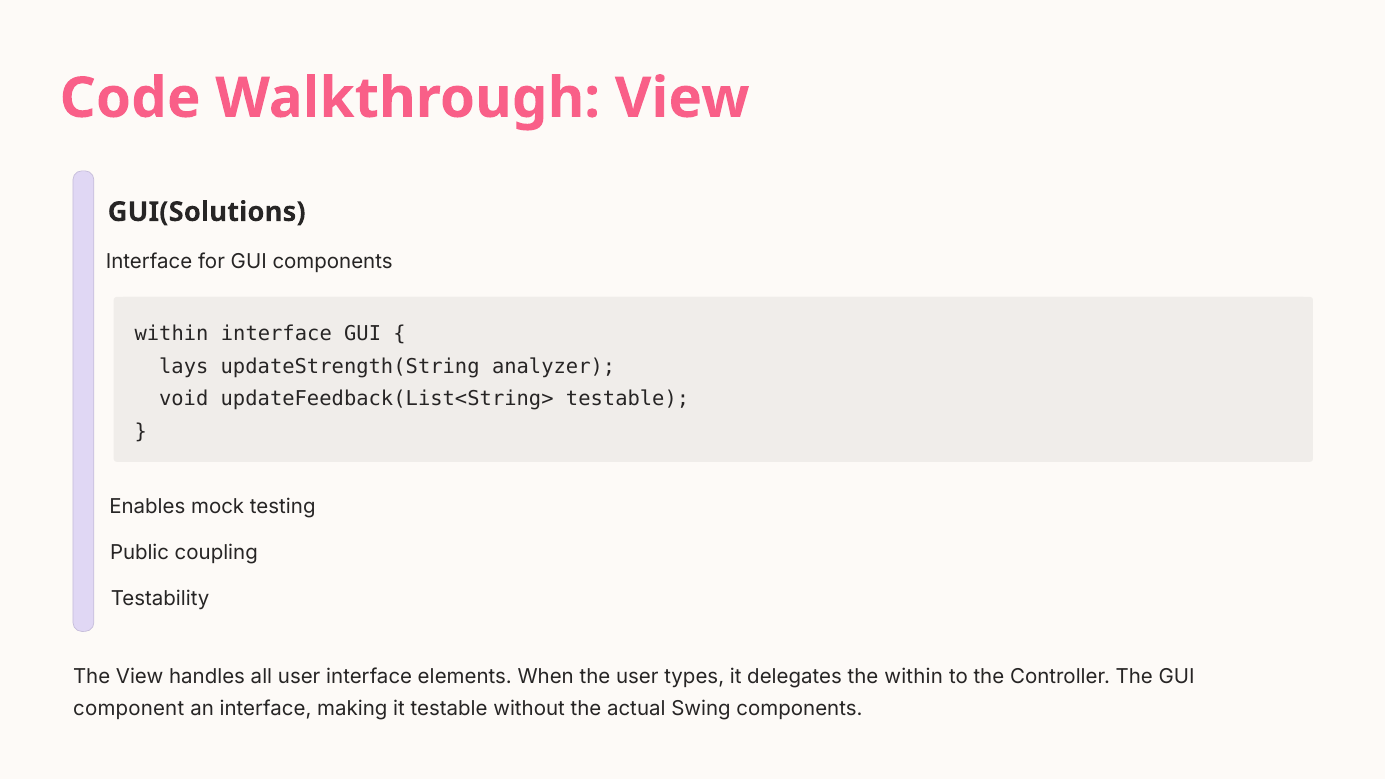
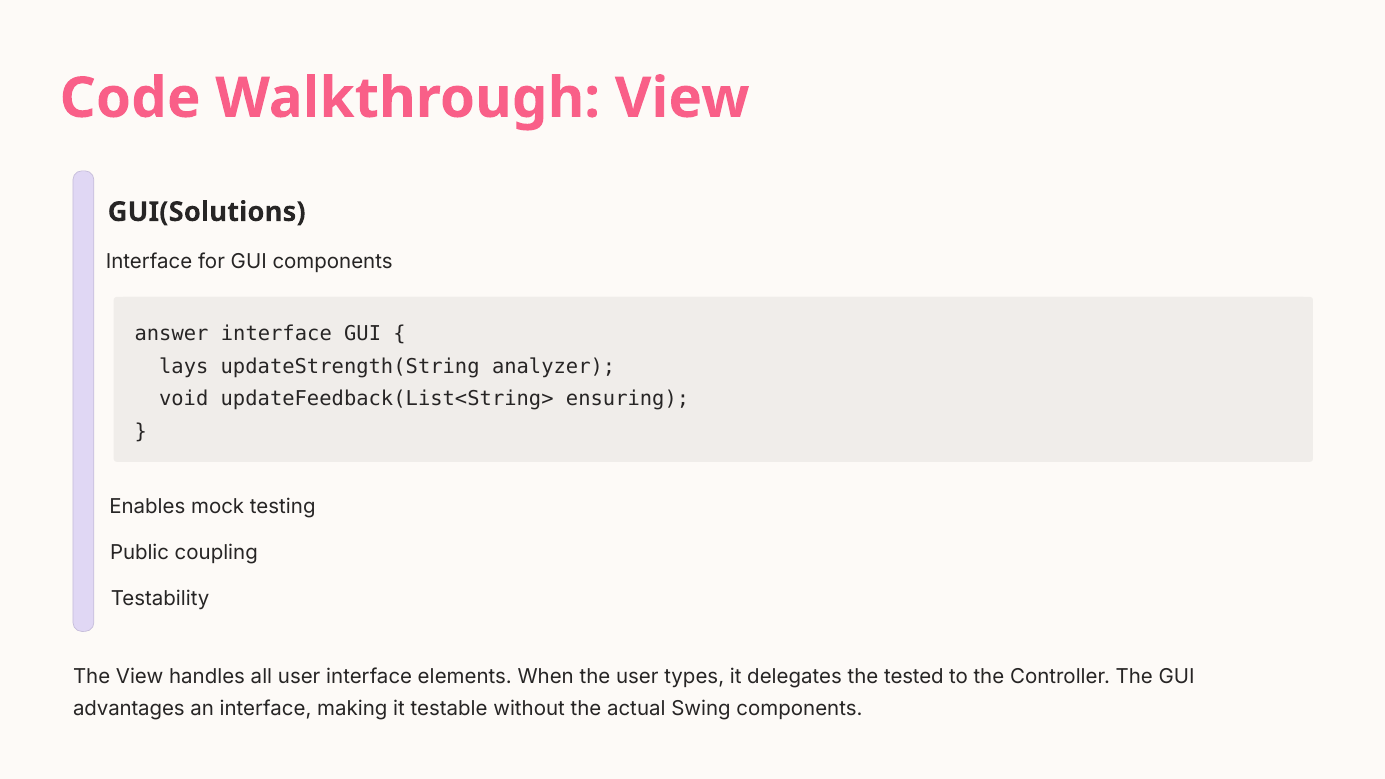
within at (172, 334): within -> answer
updateFeedback(List<String> testable: testable -> ensuring
the within: within -> tested
component: component -> advantages
